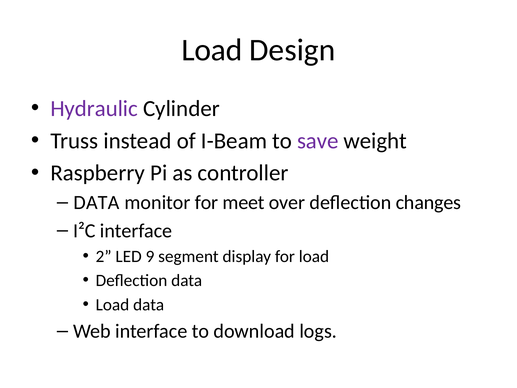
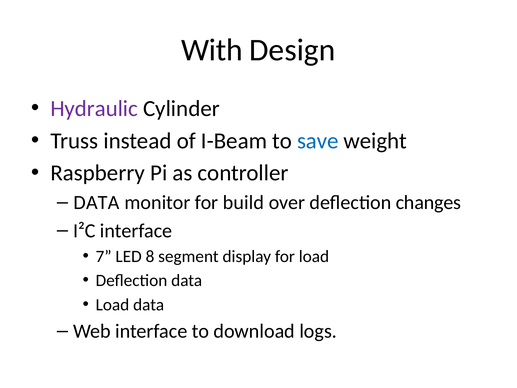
Load at (212, 50): Load -> With
save colour: purple -> blue
meet: meet -> build
2: 2 -> 7
9: 9 -> 8
